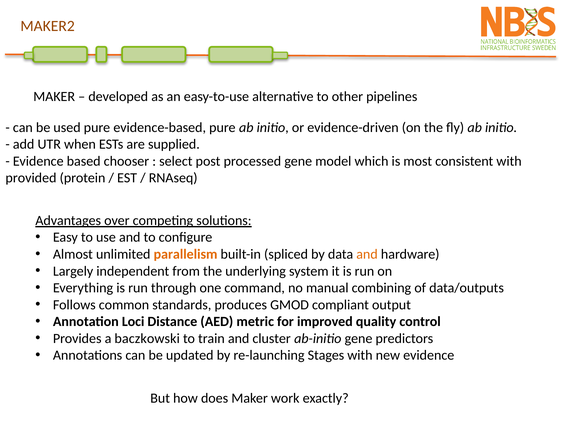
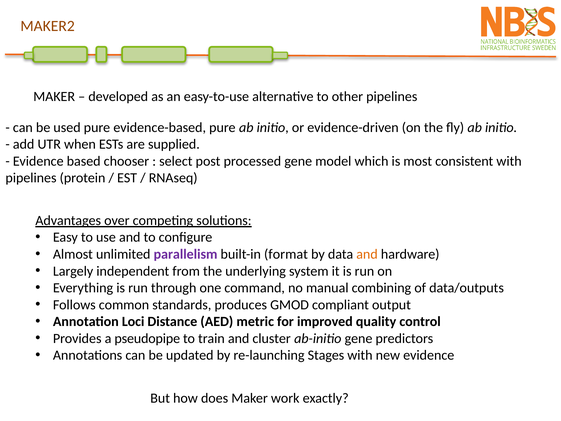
provided at (31, 178): provided -> pipelines
parallelism colour: orange -> purple
spliced: spliced -> format
baczkowski: baczkowski -> pseudopipe
